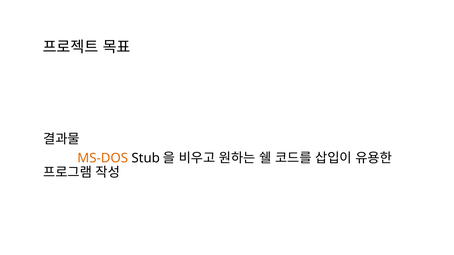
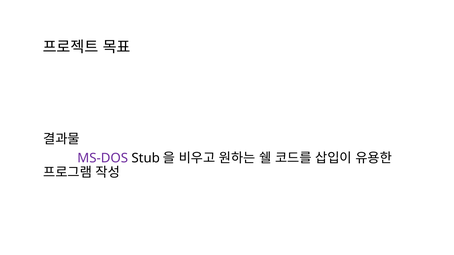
MS-DOS colour: orange -> purple
